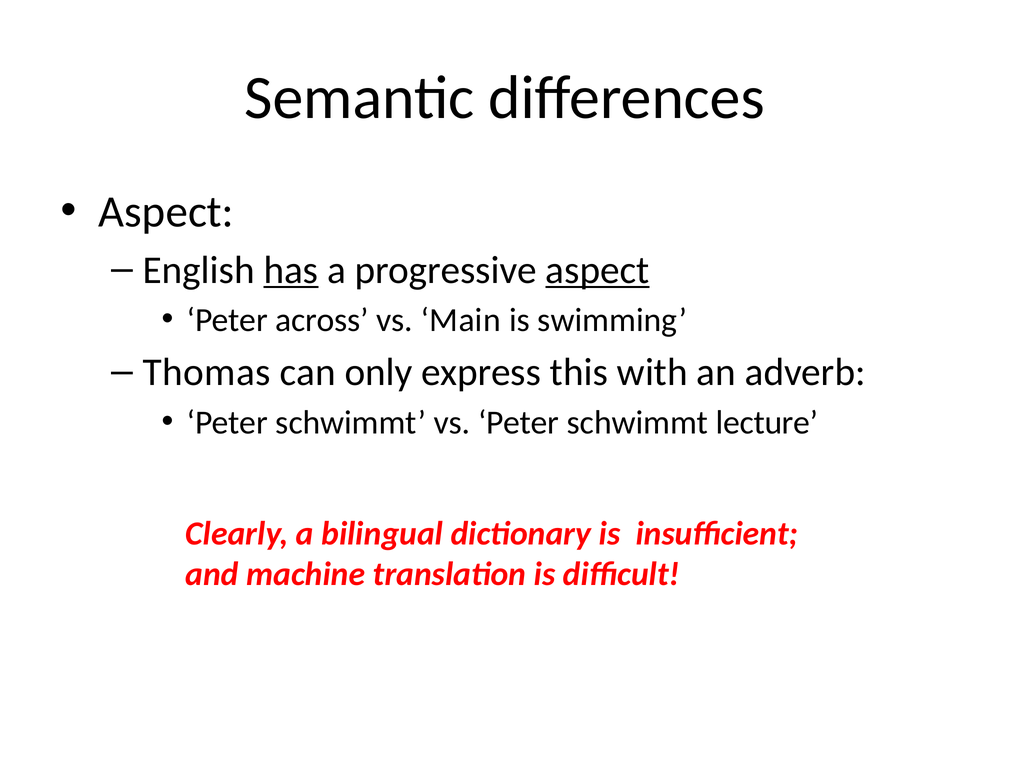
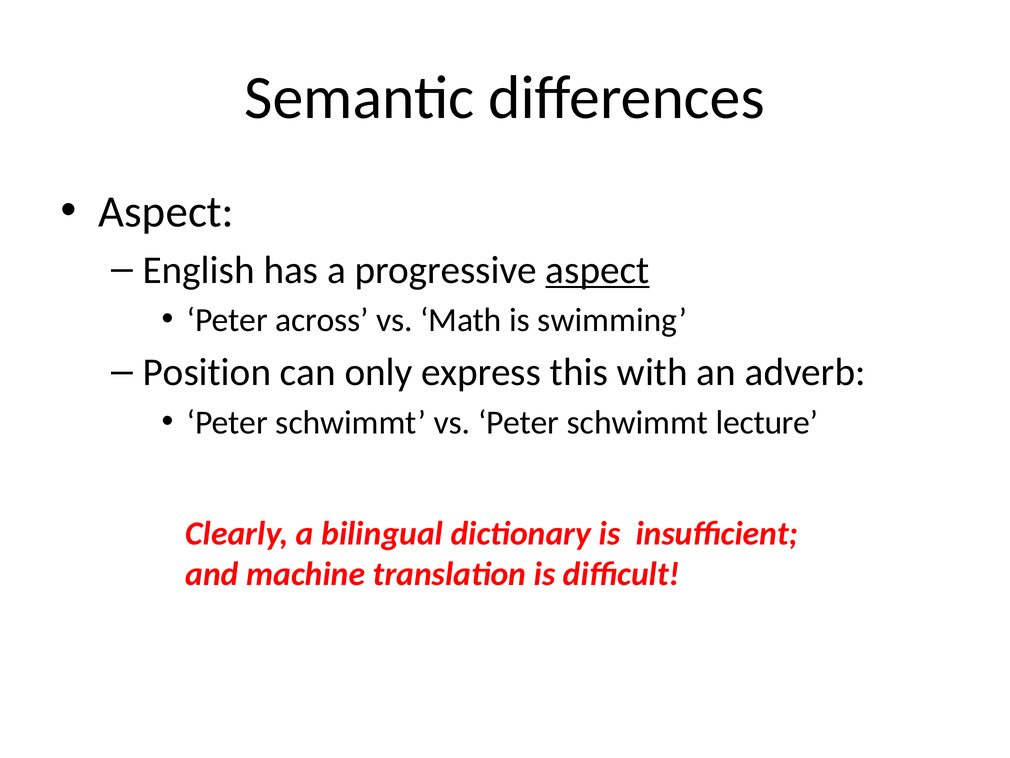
has underline: present -> none
Main: Main -> Math
Thomas: Thomas -> Position
